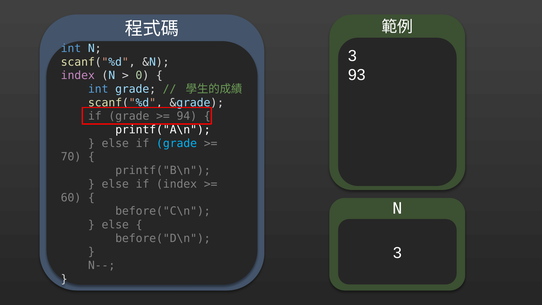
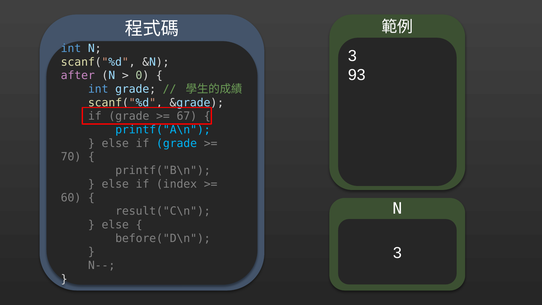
index at (78, 76): index -> after
94: 94 -> 67
printf("A\n colour: white -> light blue
before("C\n: before("C\n -> result("C\n
